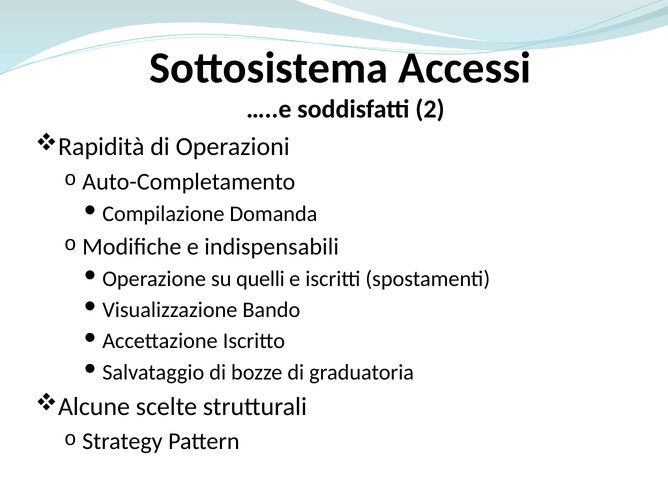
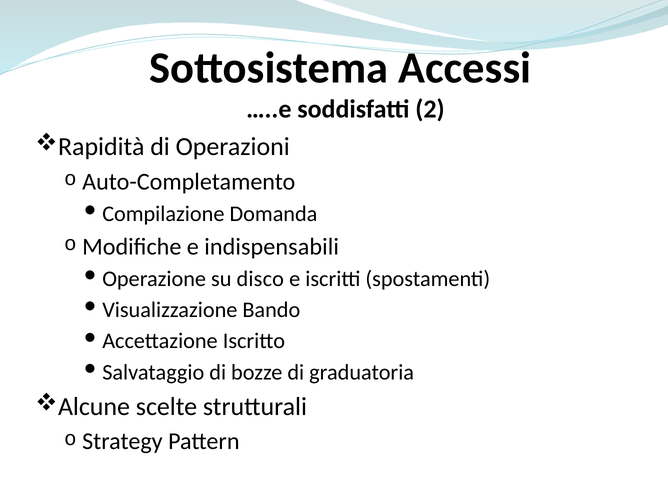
quelli: quelli -> disco
